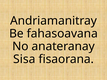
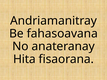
Sisa: Sisa -> Hita
